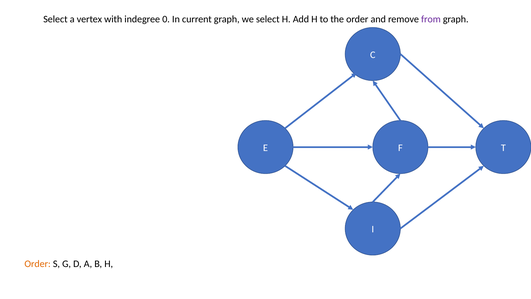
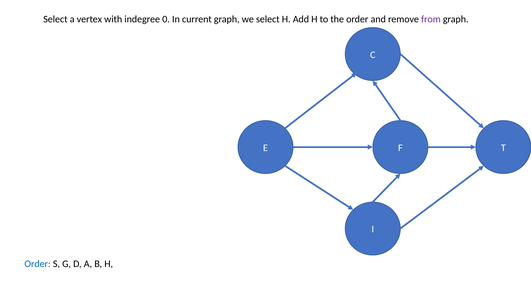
Order at (38, 263) colour: orange -> blue
